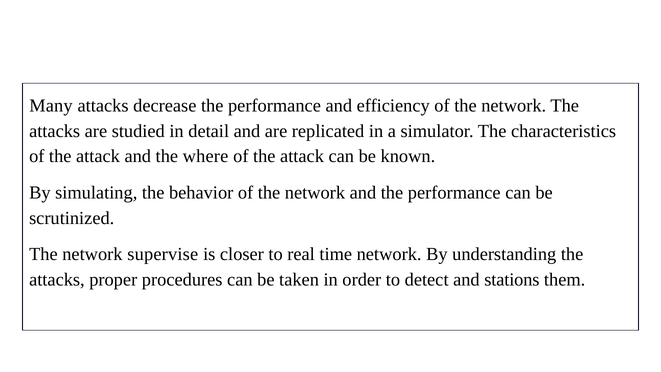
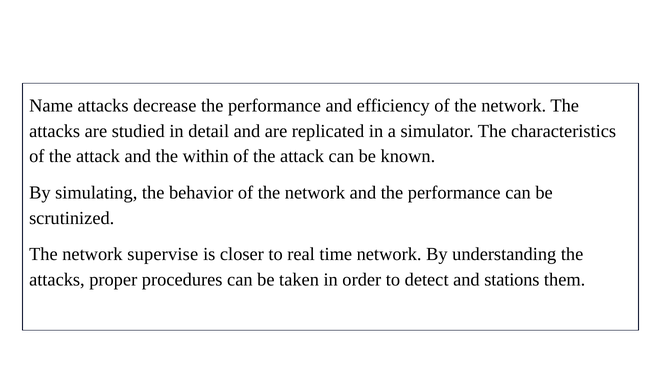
Many: Many -> Name
where: where -> within
